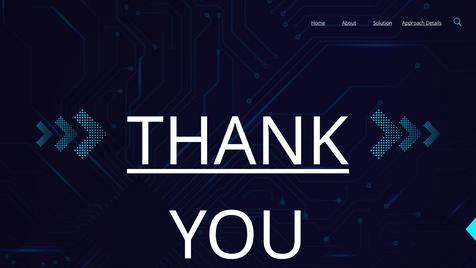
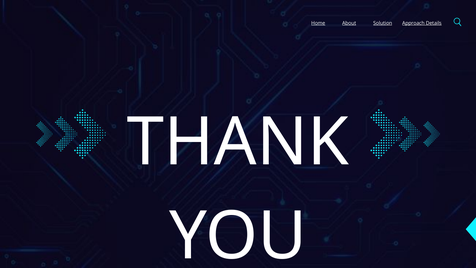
THANK underline: present -> none
